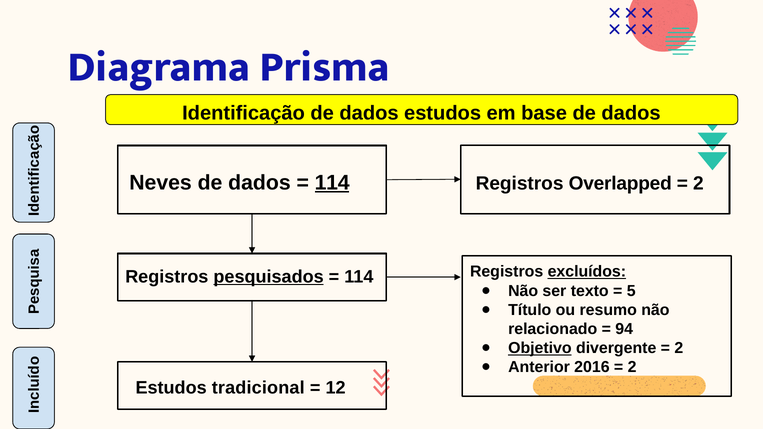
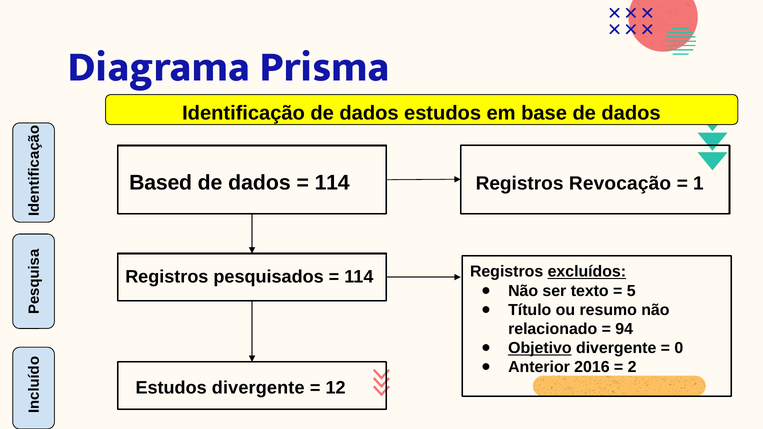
Neves: Neves -> Based
114 at (332, 183) underline: present -> none
Overlapped: Overlapped -> Revocação
2 at (698, 183): 2 -> 1
pesquisados underline: present -> none
2 at (679, 348): 2 -> 0
Estudos tradicional: tradicional -> divergente
